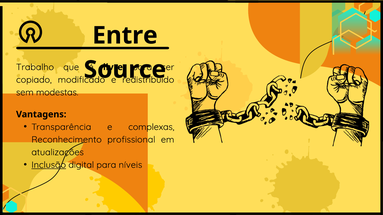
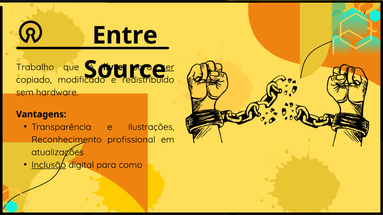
ser underline: none -> present
modestas: modestas -> hardware
complexas: complexas -> ilustrações
níveis: níveis -> como
